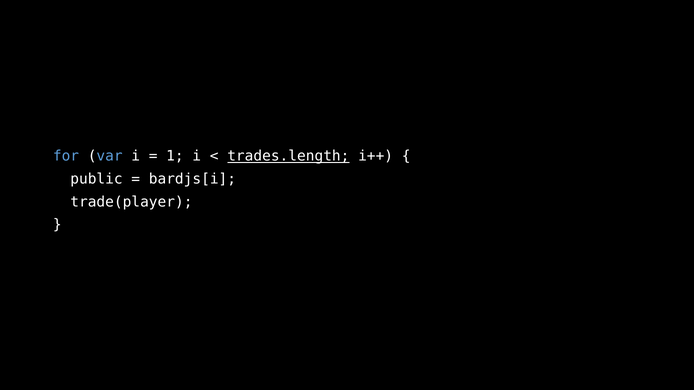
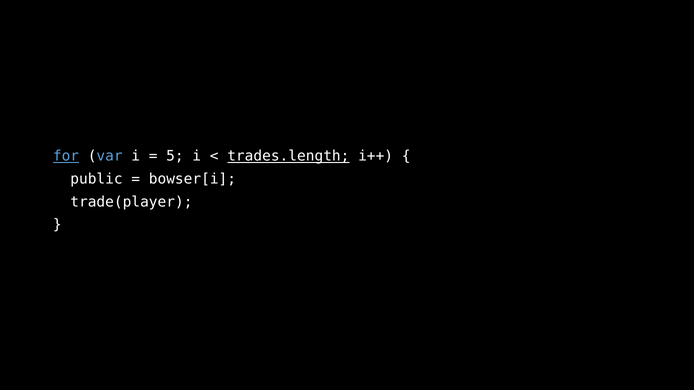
for underline: none -> present
1: 1 -> 5
bardjs[i: bardjs[i -> bowser[i
